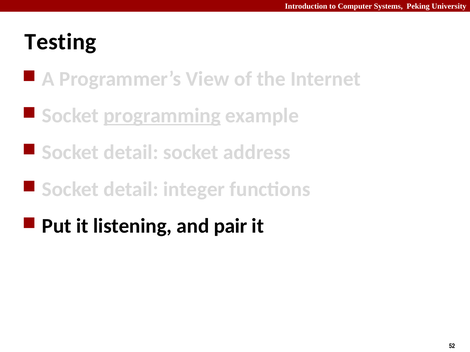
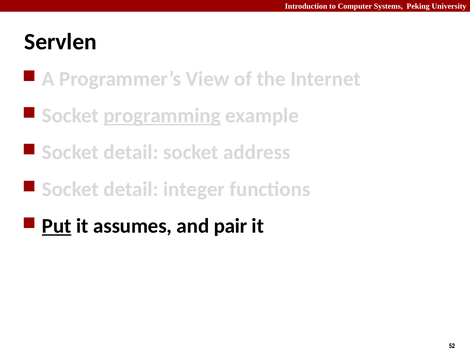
Testing: Testing -> Servlen
Put underline: none -> present
listening: listening -> assumes
